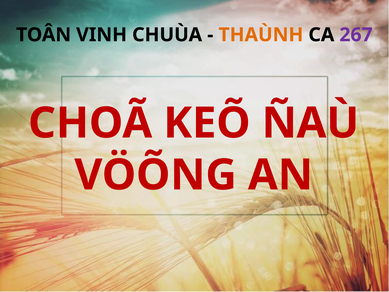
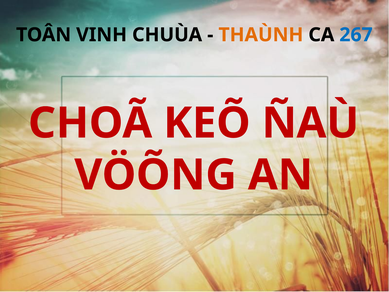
267 colour: purple -> blue
